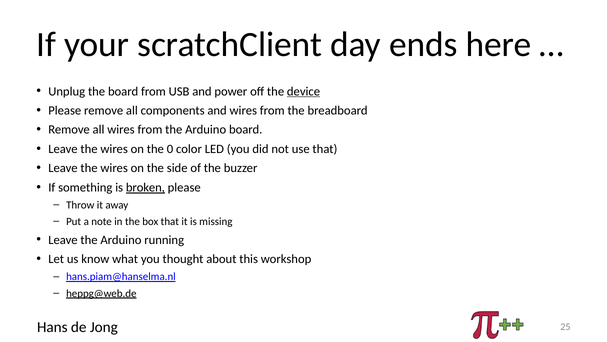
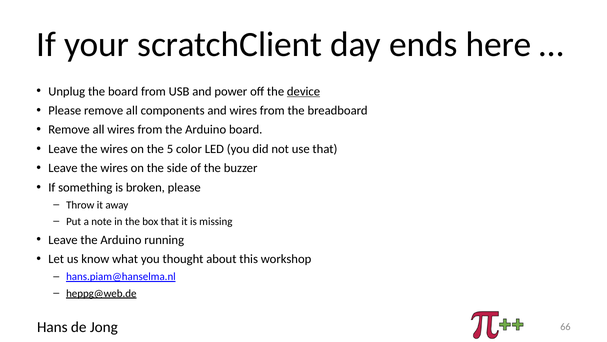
0: 0 -> 5
broken underline: present -> none
25: 25 -> 66
